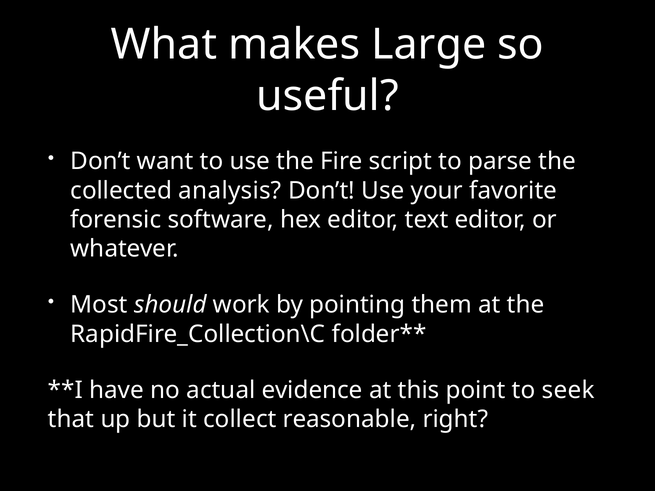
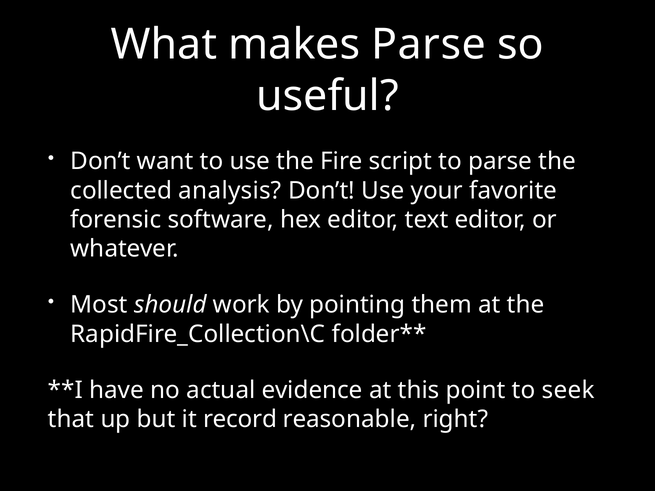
makes Large: Large -> Parse
collect: collect -> record
